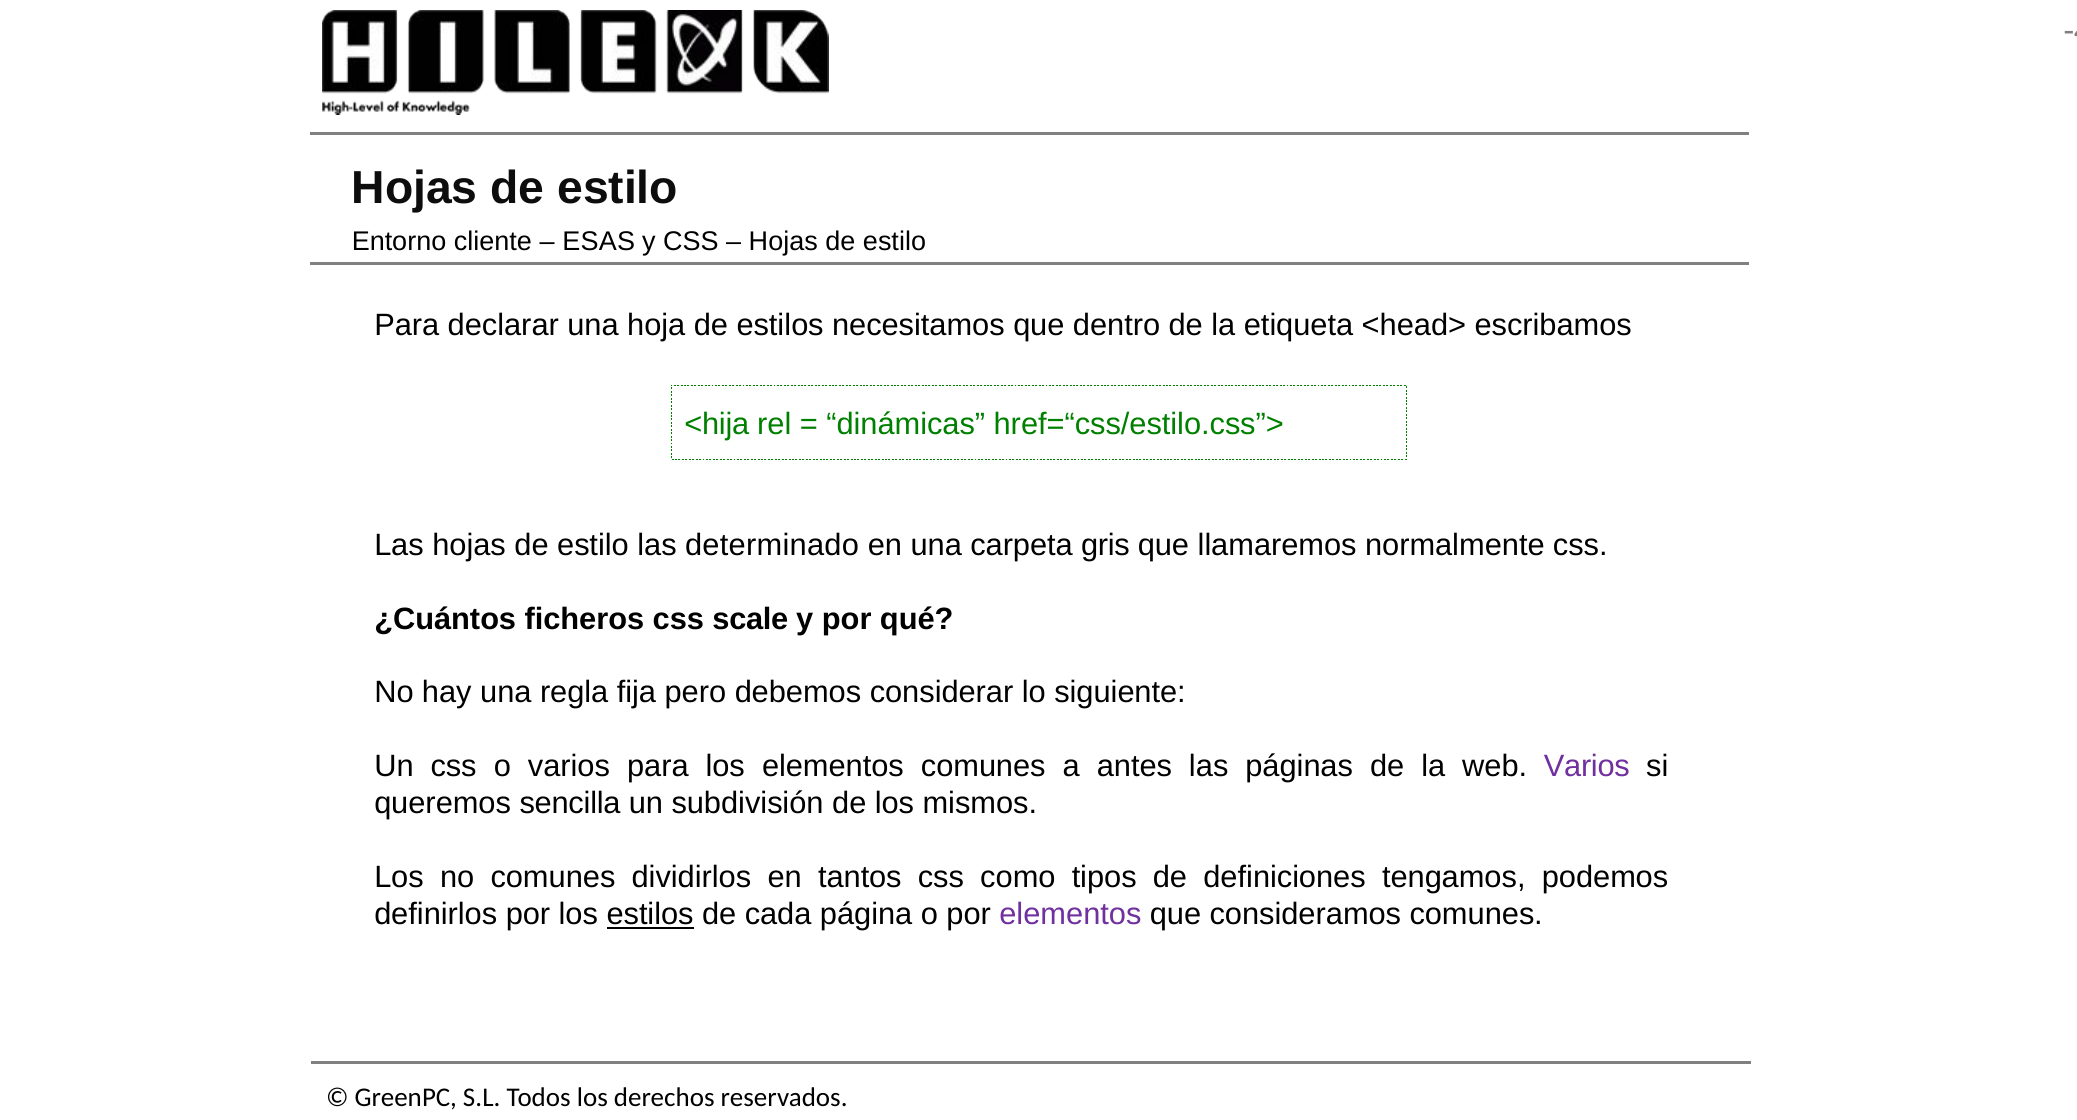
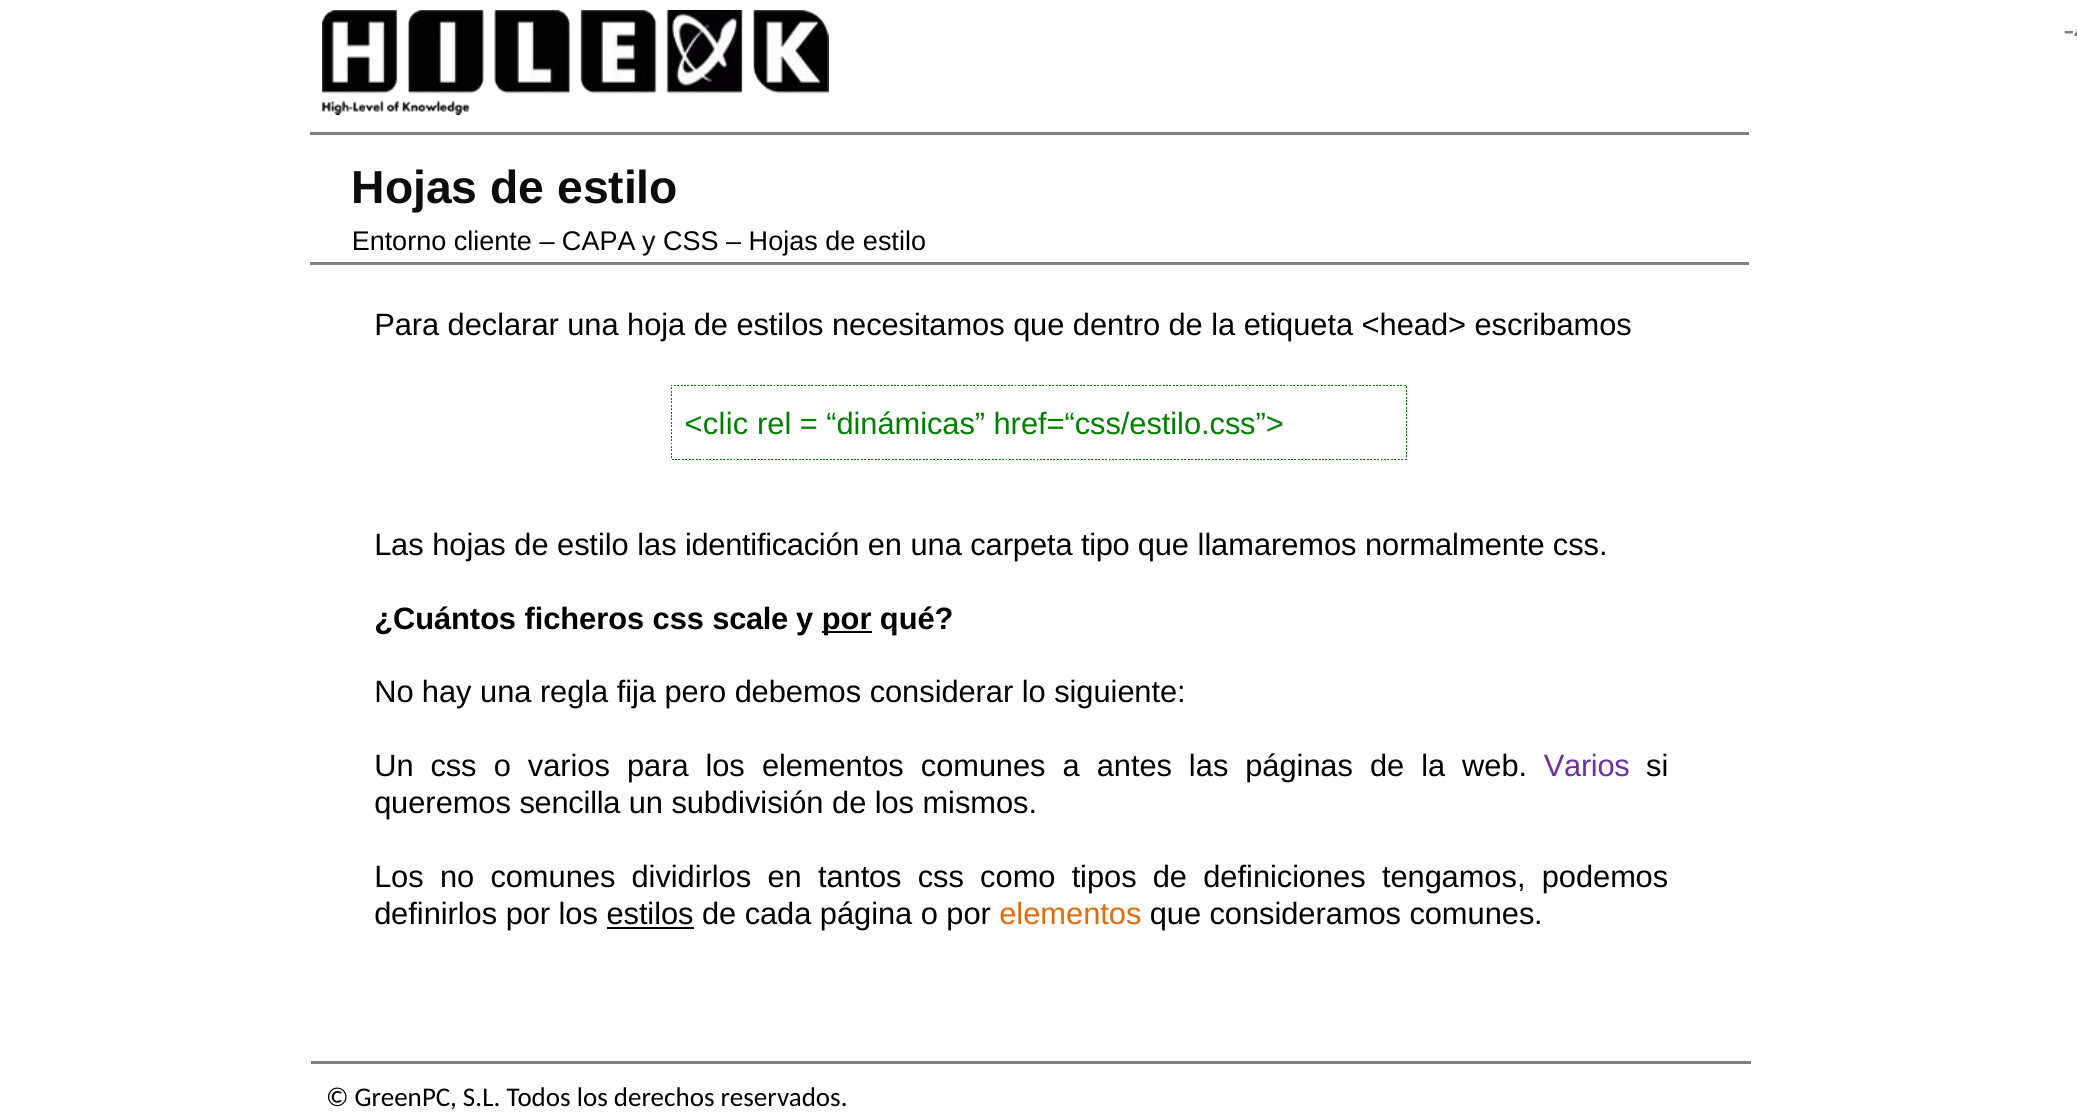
ESAS: ESAS -> CAPA
<hija: <hija -> <clic
determinado: determinado -> identificación
gris: gris -> tipo
por at (847, 619) underline: none -> present
elementos at (1070, 915) colour: purple -> orange
